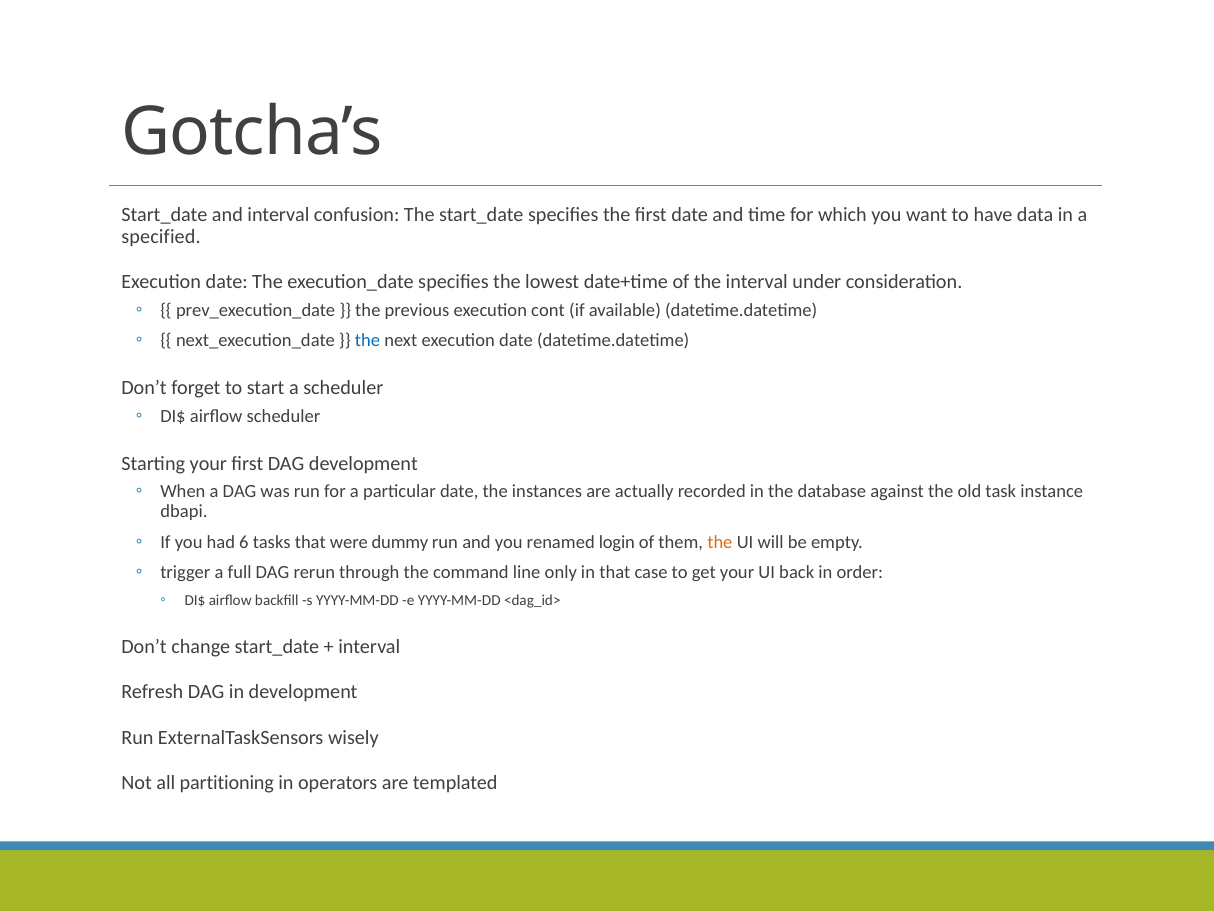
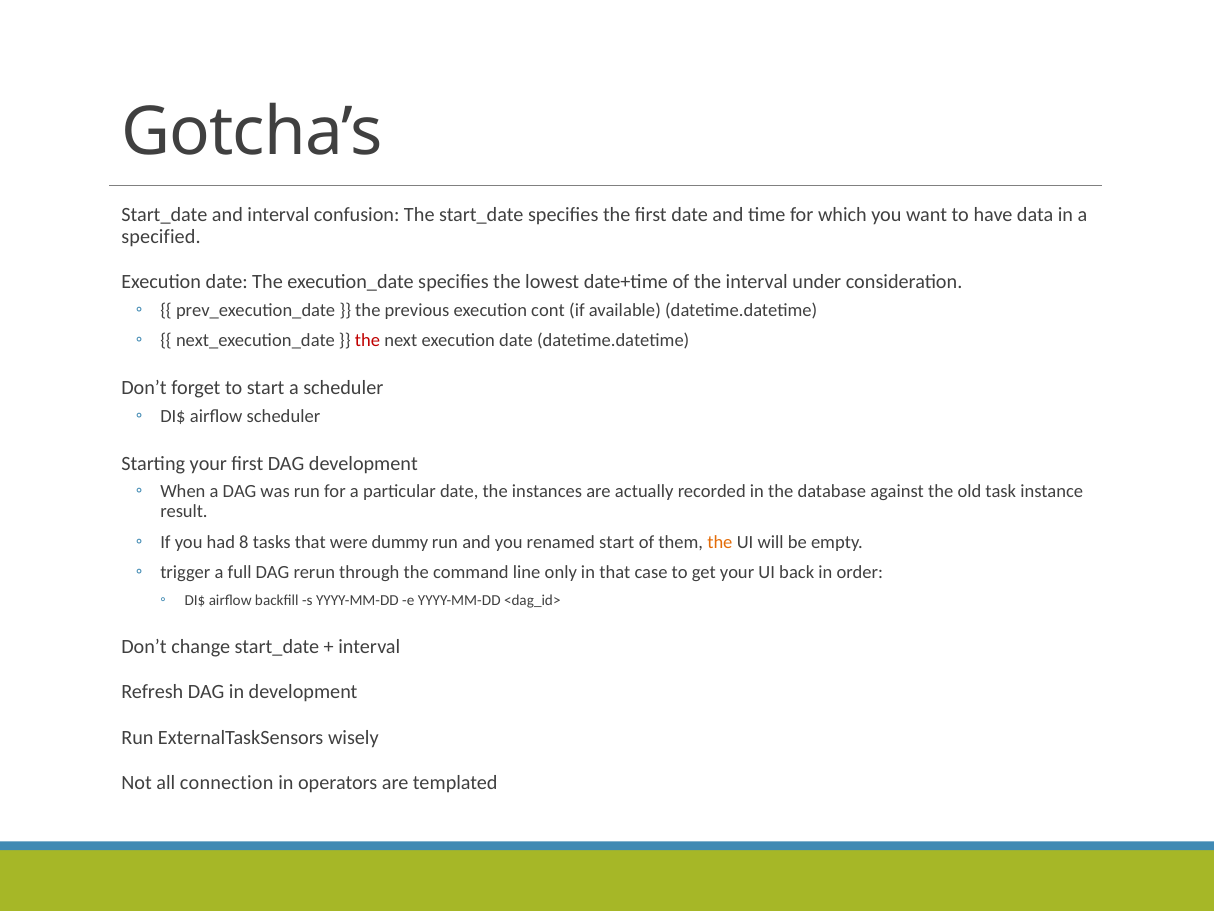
the at (367, 340) colour: blue -> red
dbapi: dbapi -> result
6: 6 -> 8
renamed login: login -> start
partitioning: partitioning -> connection
